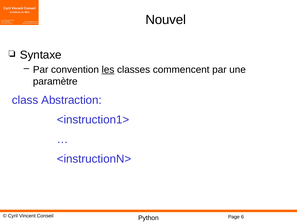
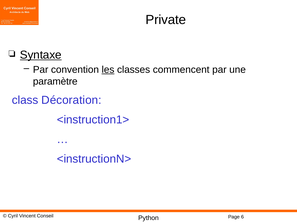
Nouvel: Nouvel -> Private
Syntaxe underline: none -> present
Abstraction: Abstraction -> Décoration
